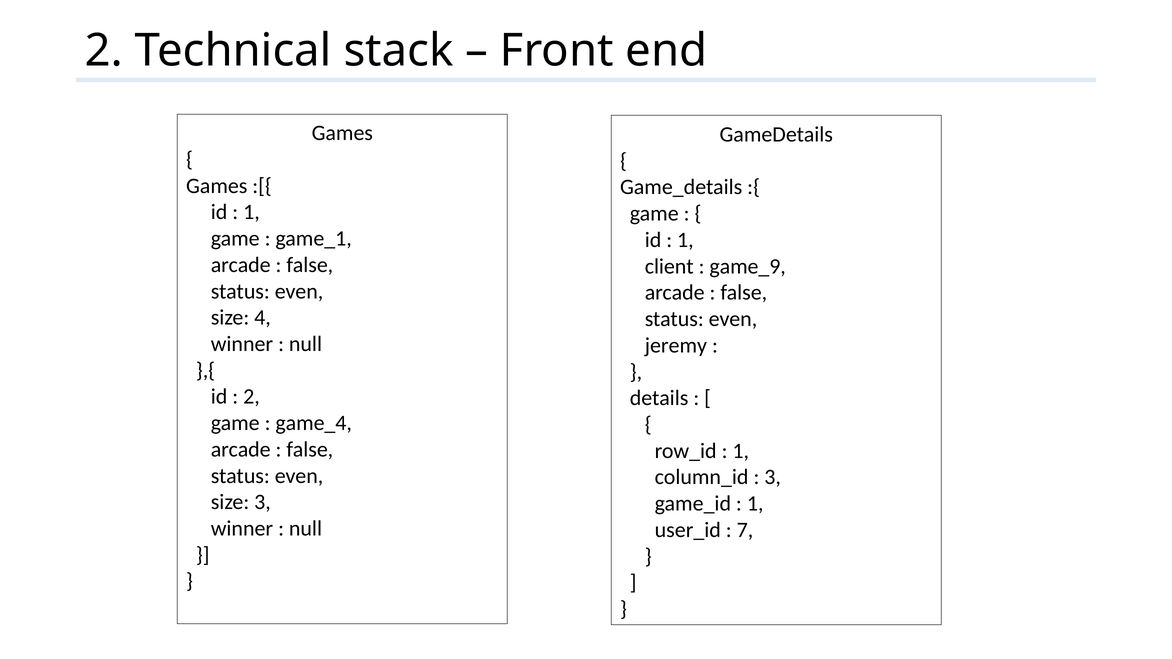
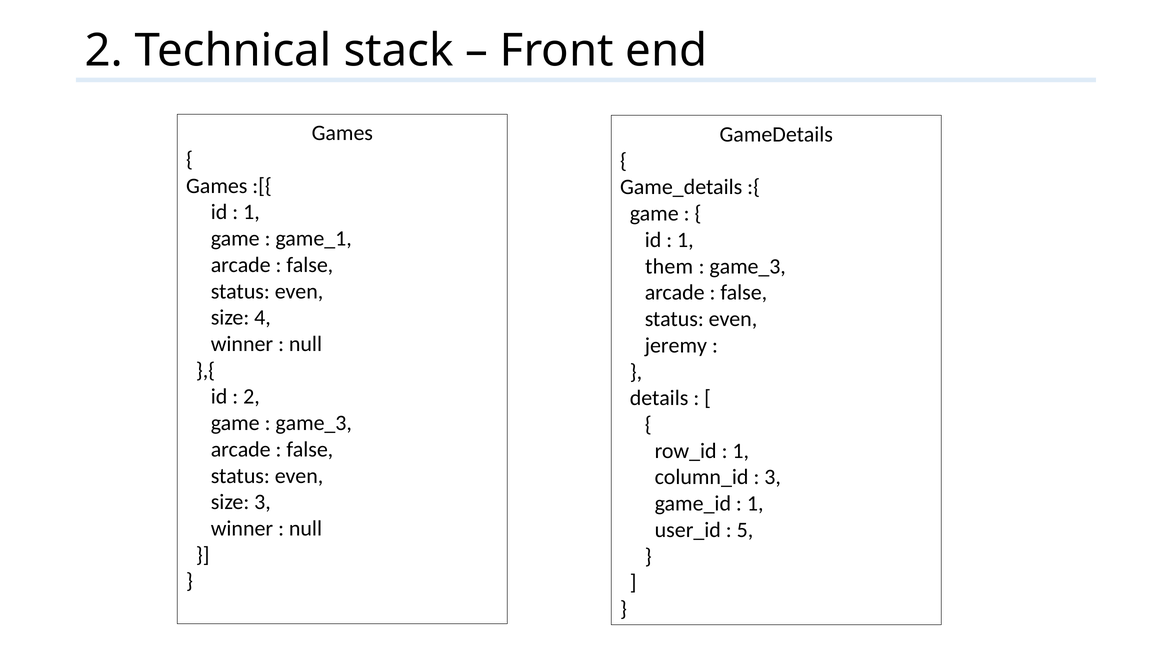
client: client -> them
game_9 at (748, 266): game_9 -> game_3
game_4 at (314, 423): game_4 -> game_3
7: 7 -> 5
